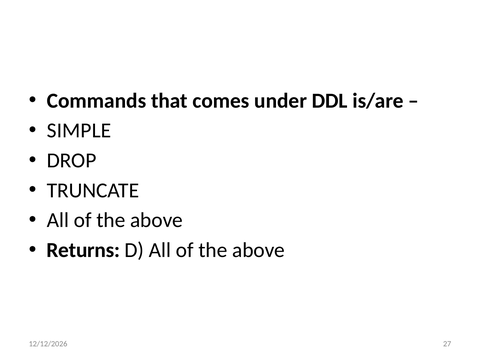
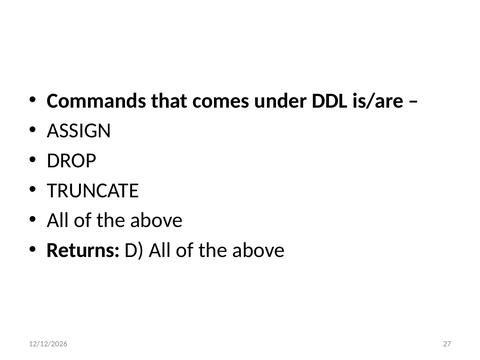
SIMPLE: SIMPLE -> ASSIGN
